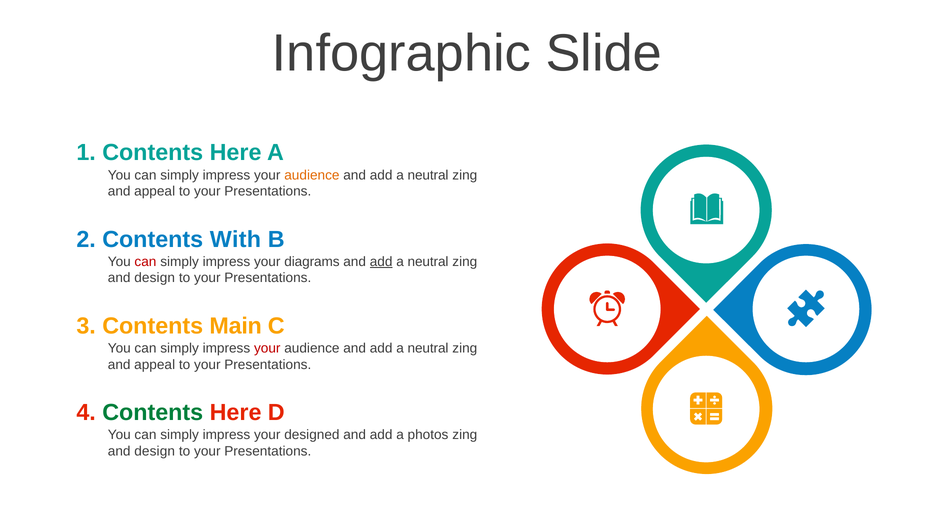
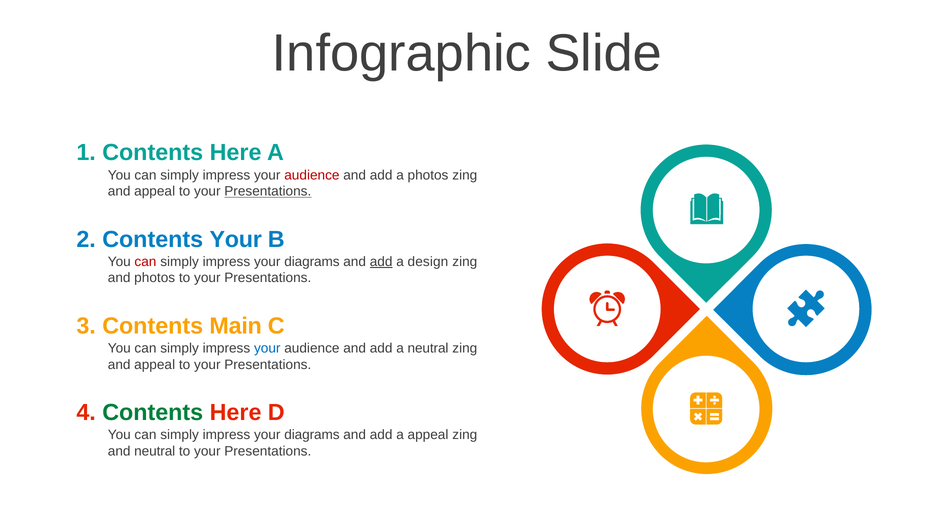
audience at (312, 175) colour: orange -> red
neutral at (428, 175): neutral -> photos
Presentations at (268, 191) underline: none -> present
Contents With: With -> Your
neutral at (428, 262): neutral -> design
design at (155, 278): design -> photos
your at (267, 348) colour: red -> blue
designed at (312, 435): designed -> diagrams
a photos: photos -> appeal
design at (155, 451): design -> neutral
